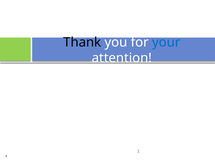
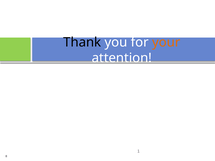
your colour: blue -> orange
